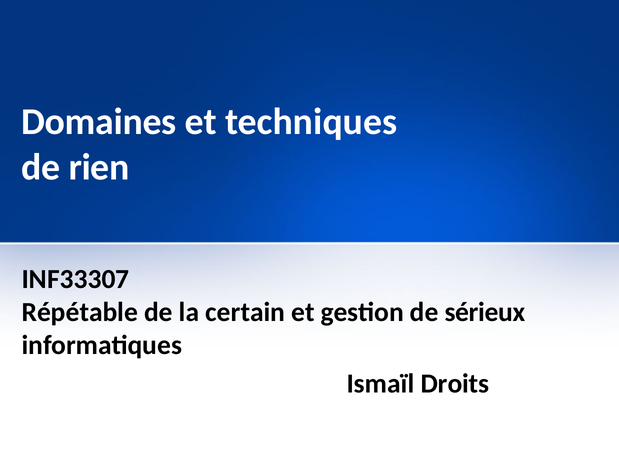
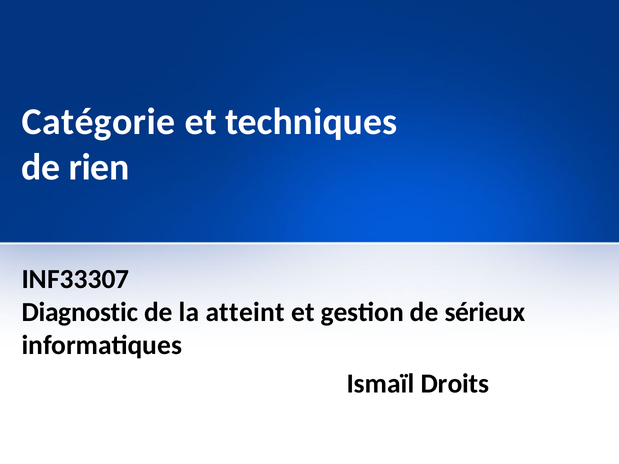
Domaines: Domaines -> Catégorie
Répétable: Répétable -> Diagnostic
certain: certain -> atteint
